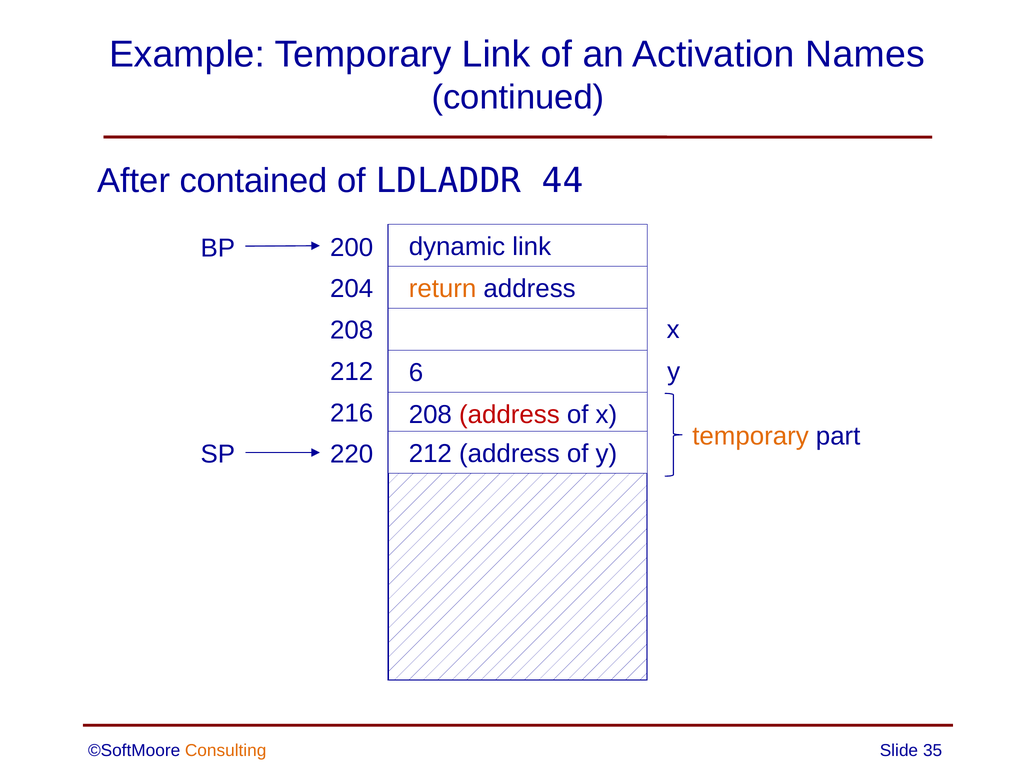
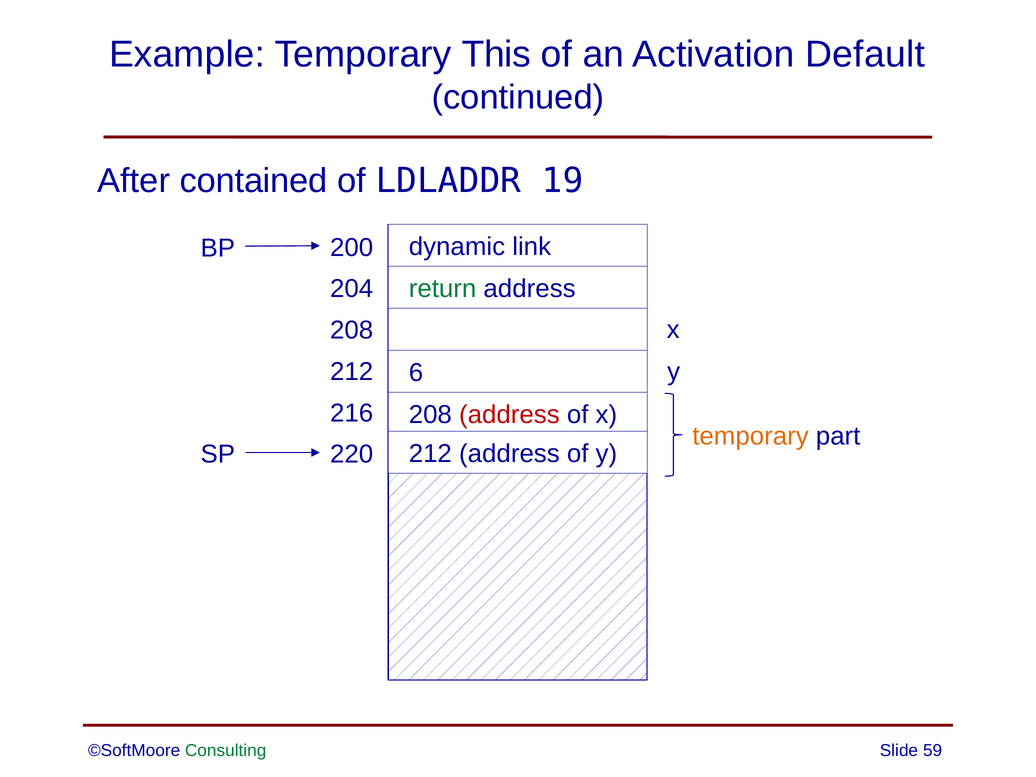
Temporary Link: Link -> This
Names: Names -> Default
44: 44 -> 19
return colour: orange -> green
Consulting colour: orange -> green
35: 35 -> 59
